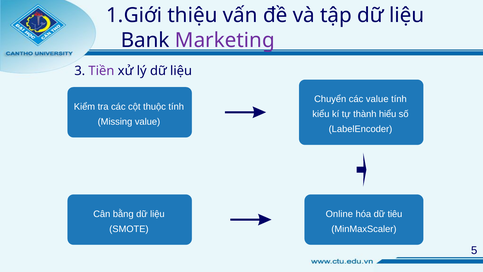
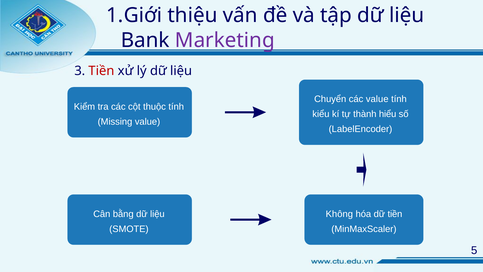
Tiền at (102, 71) colour: purple -> red
Online: Online -> Không
dữ tiêu: tiêu -> tiền
